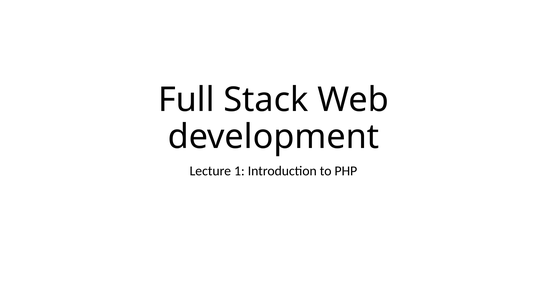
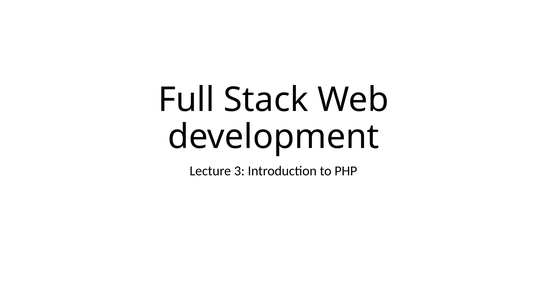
1: 1 -> 3
